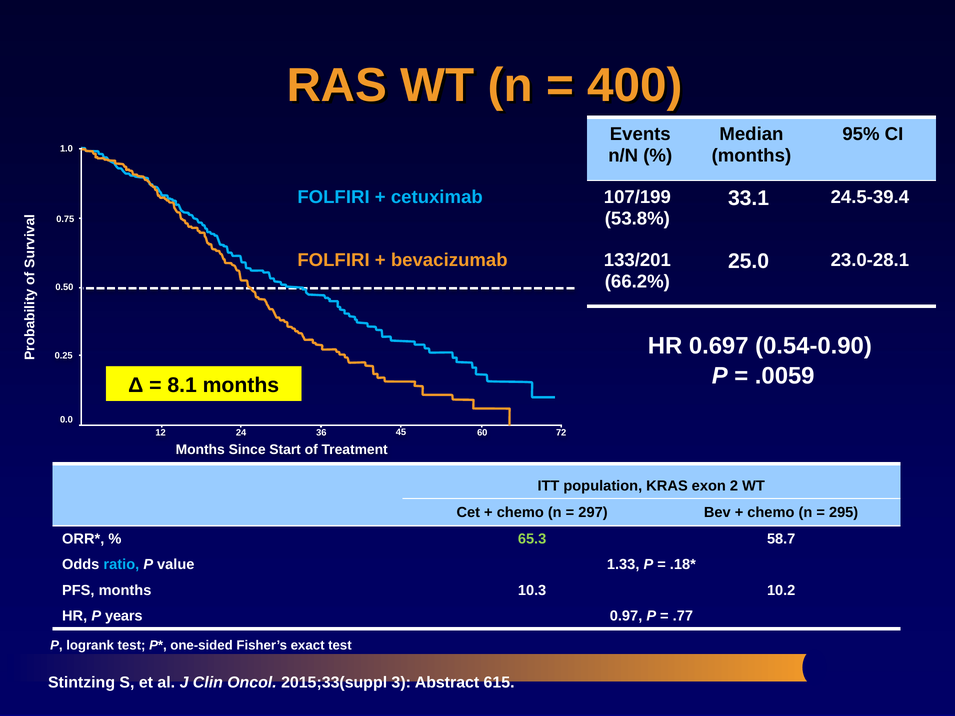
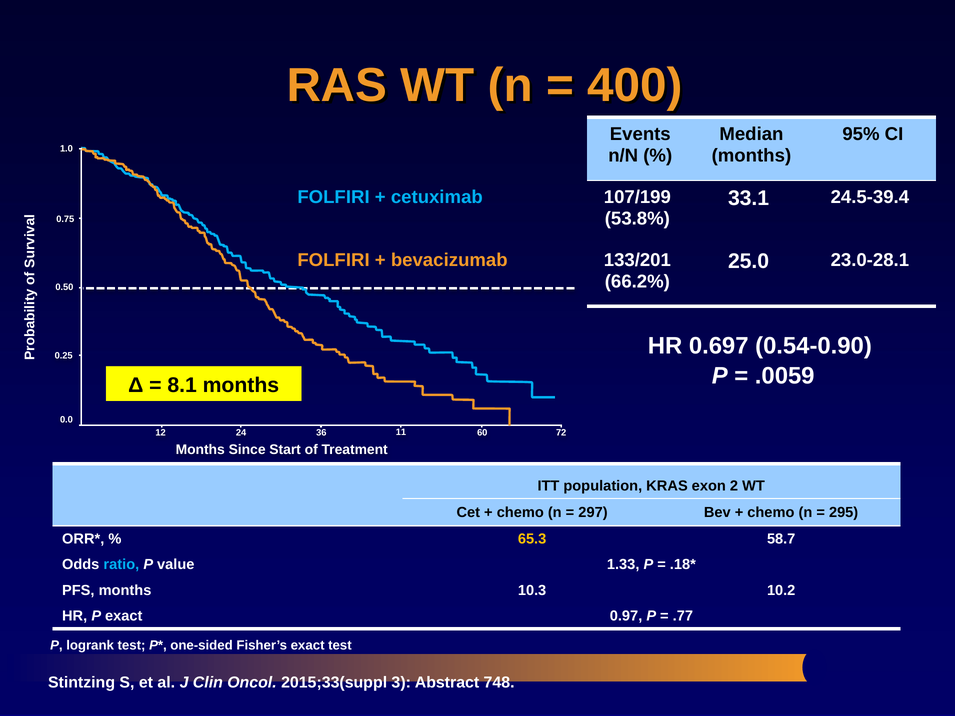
45: 45 -> 11
65.3 colour: light green -> yellow
P years: years -> exact
615: 615 -> 748
